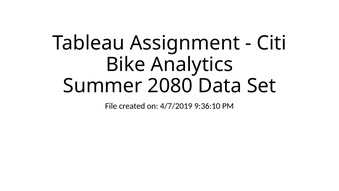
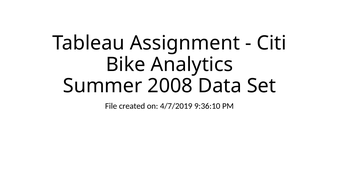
2080: 2080 -> 2008
